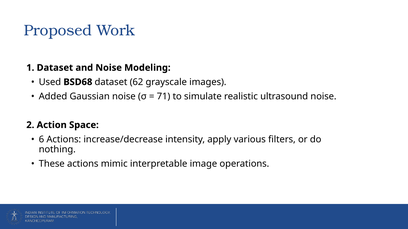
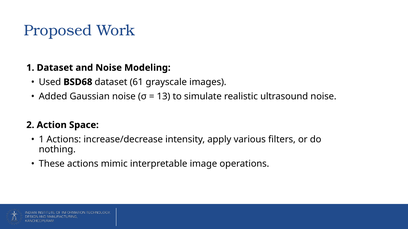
62: 62 -> 61
71: 71 -> 13
6 at (41, 140): 6 -> 1
